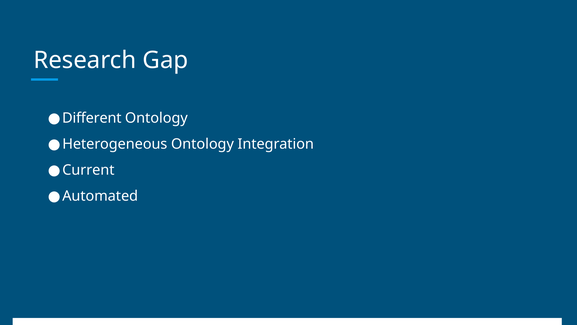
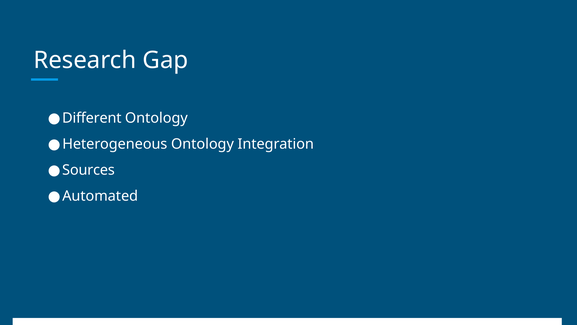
Current: Current -> Sources
